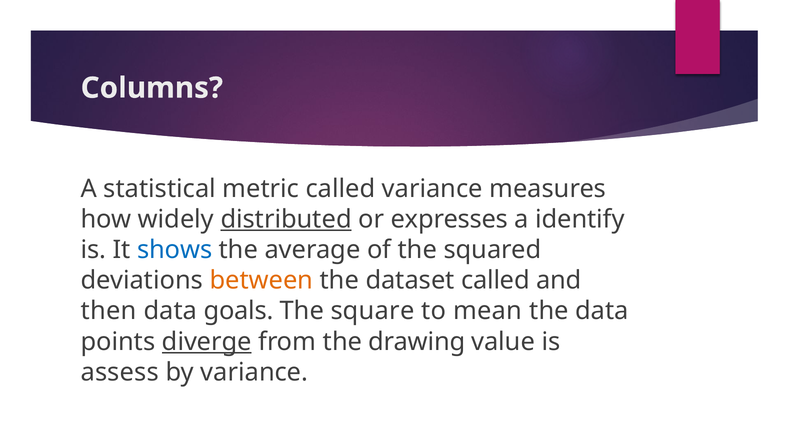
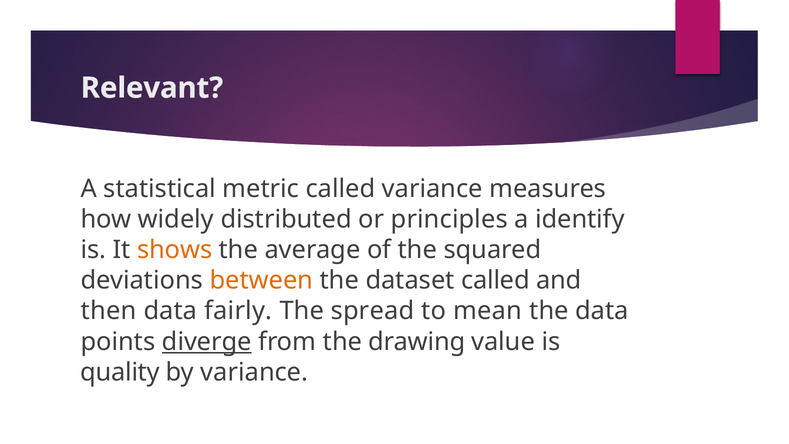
Columns: Columns -> Relevant
distributed underline: present -> none
expresses: expresses -> principles
shows colour: blue -> orange
goals: goals -> fairly
square: square -> spread
assess: assess -> quality
